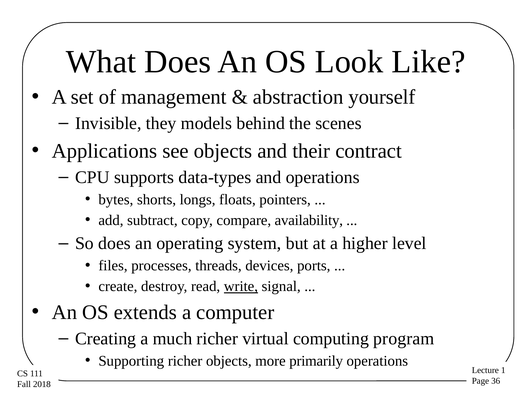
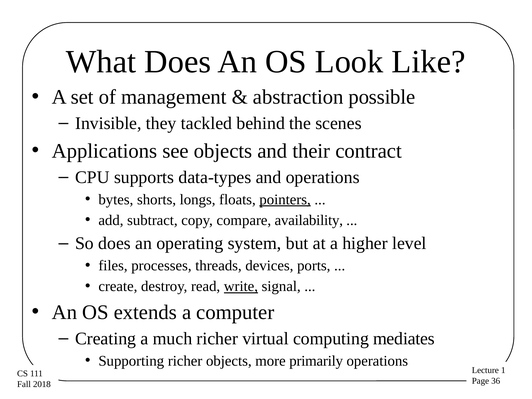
yourself: yourself -> possible
models: models -> tackled
pointers underline: none -> present
program: program -> mediates
